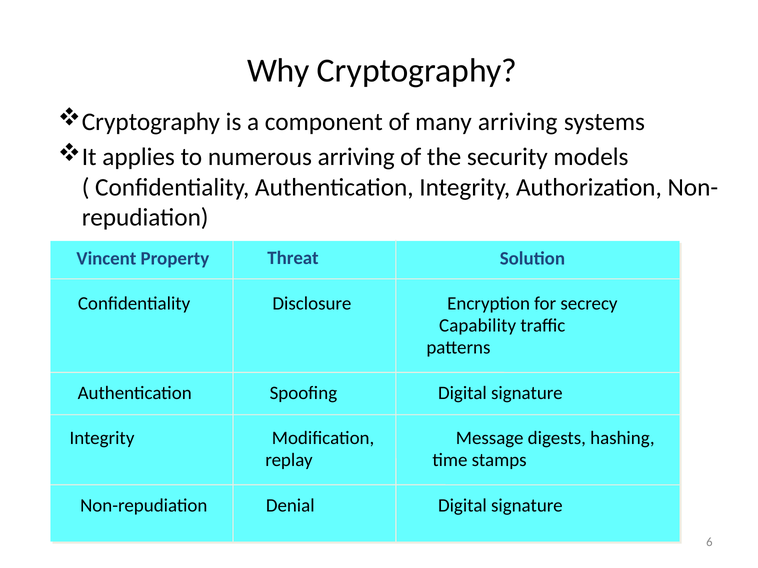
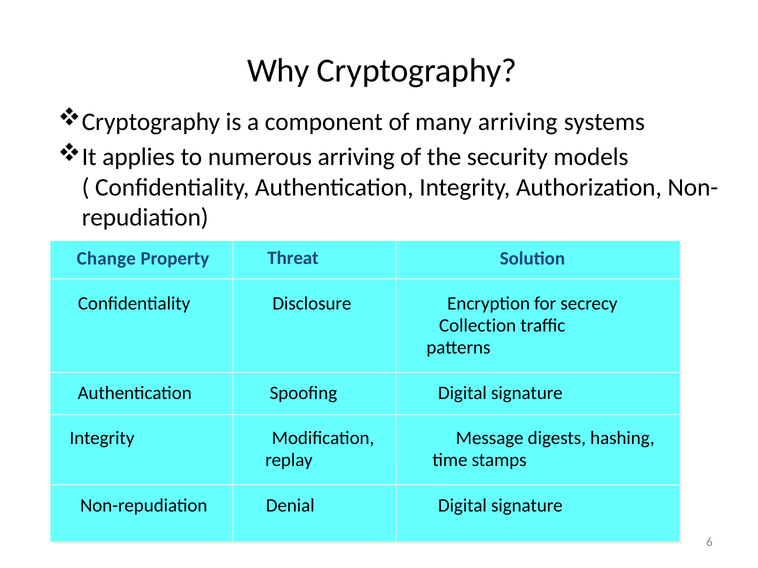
Vincent: Vincent -> Change
Capability: Capability -> Collection
